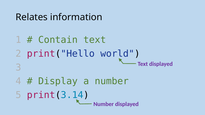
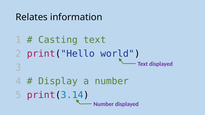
Contain: Contain -> Casting
